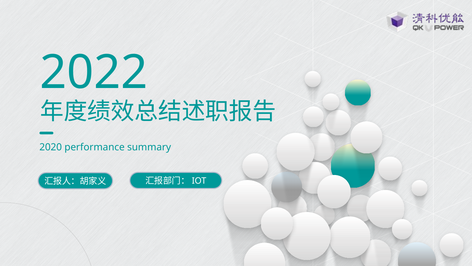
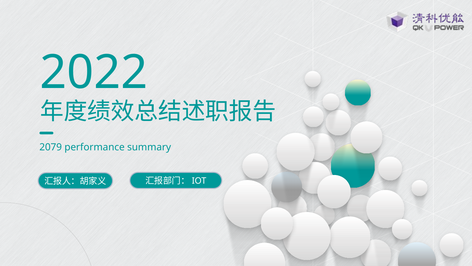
2020: 2020 -> 2079
